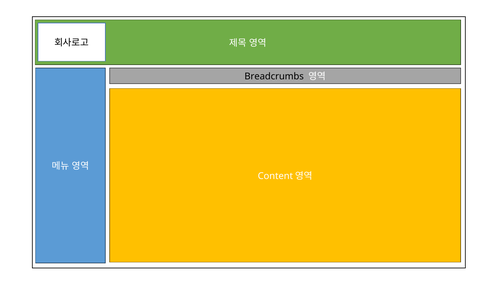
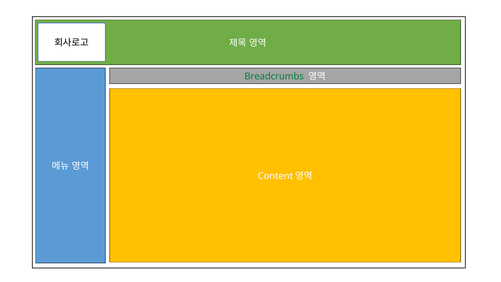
Breadcrumbs colour: black -> green
